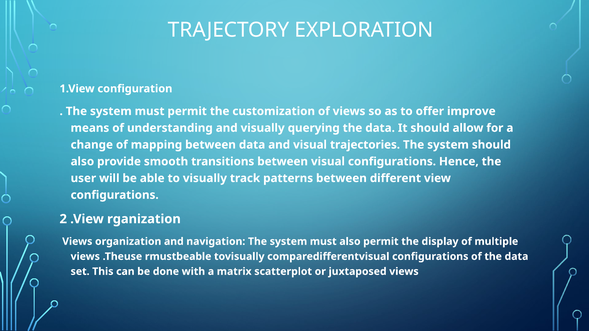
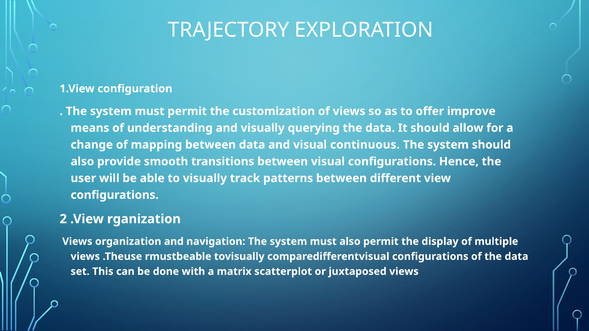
trajectories: trajectories -> continuous
